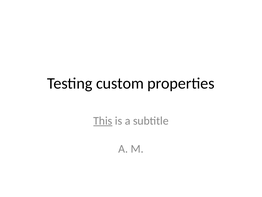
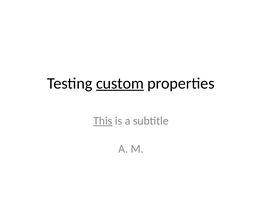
custom underline: none -> present
